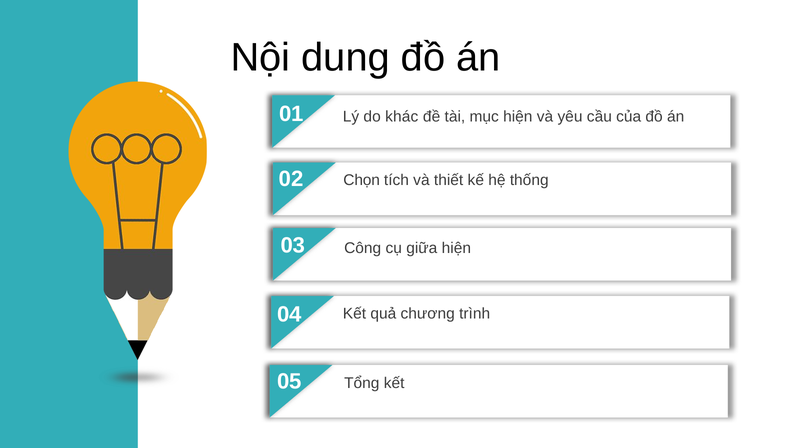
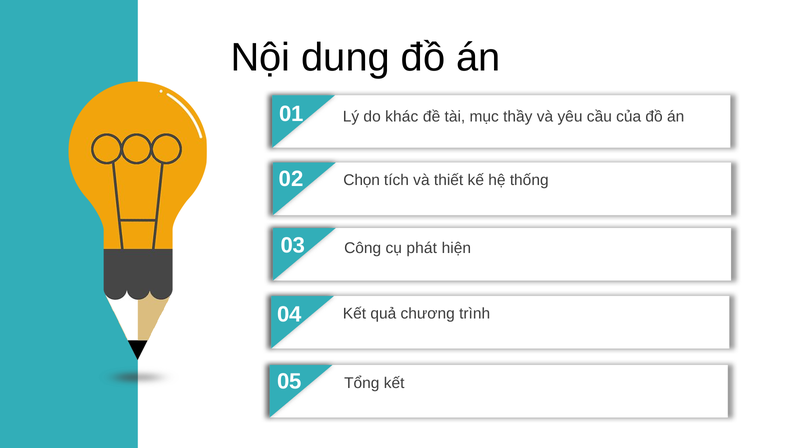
mục hiện: hiện -> thầy
giữa: giữa -> phát
